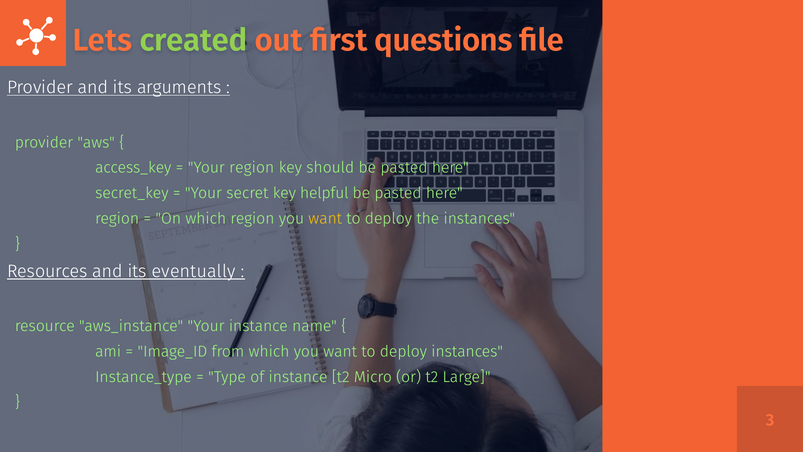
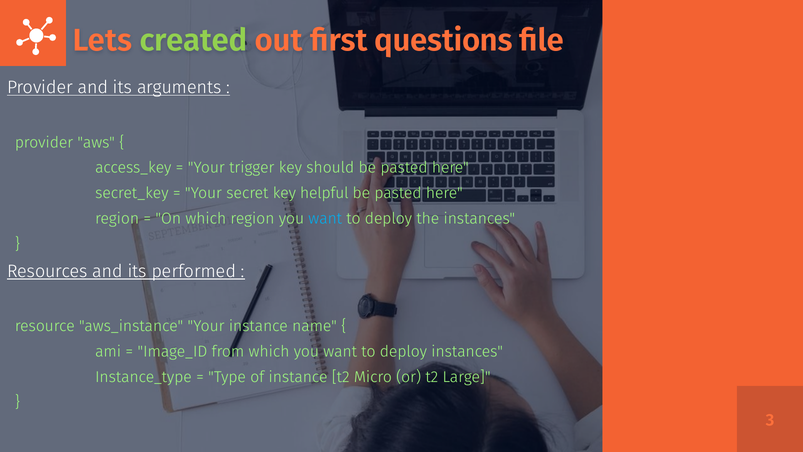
Your region: region -> trigger
want at (325, 219) colour: yellow -> light blue
eventually: eventually -> performed
